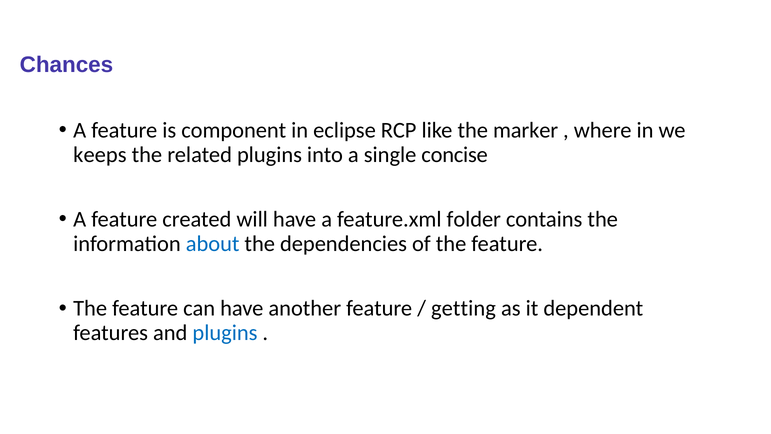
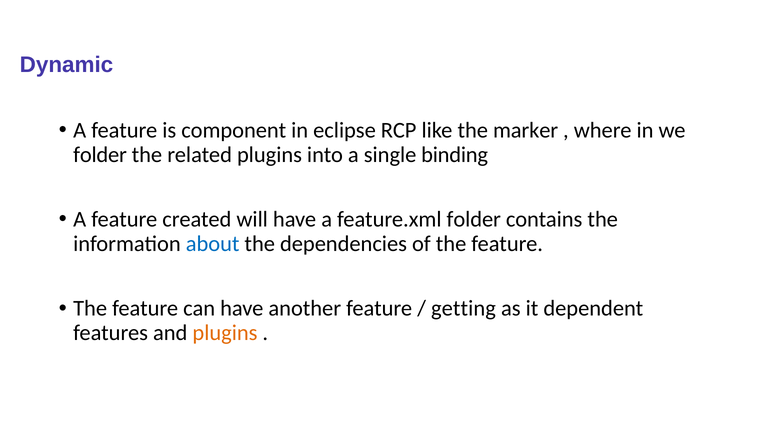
Chances: Chances -> Dynamic
keeps at (100, 155): keeps -> folder
concise: concise -> binding
plugins at (225, 333) colour: blue -> orange
